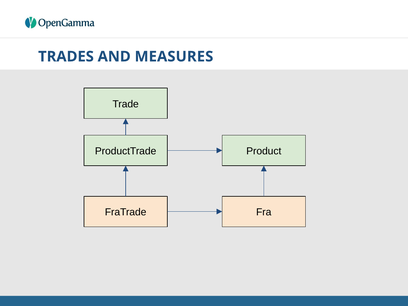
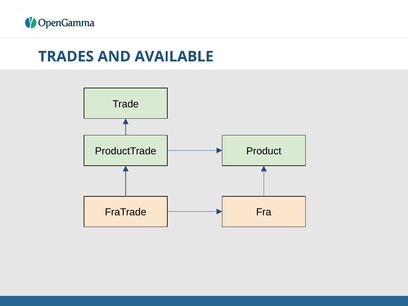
MEASURES: MEASURES -> AVAILABLE
